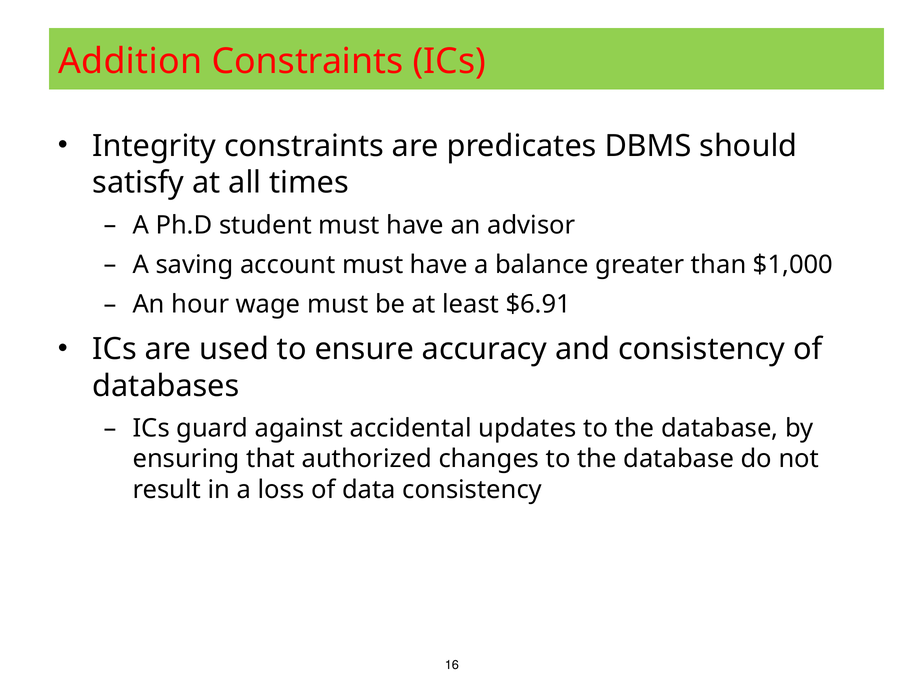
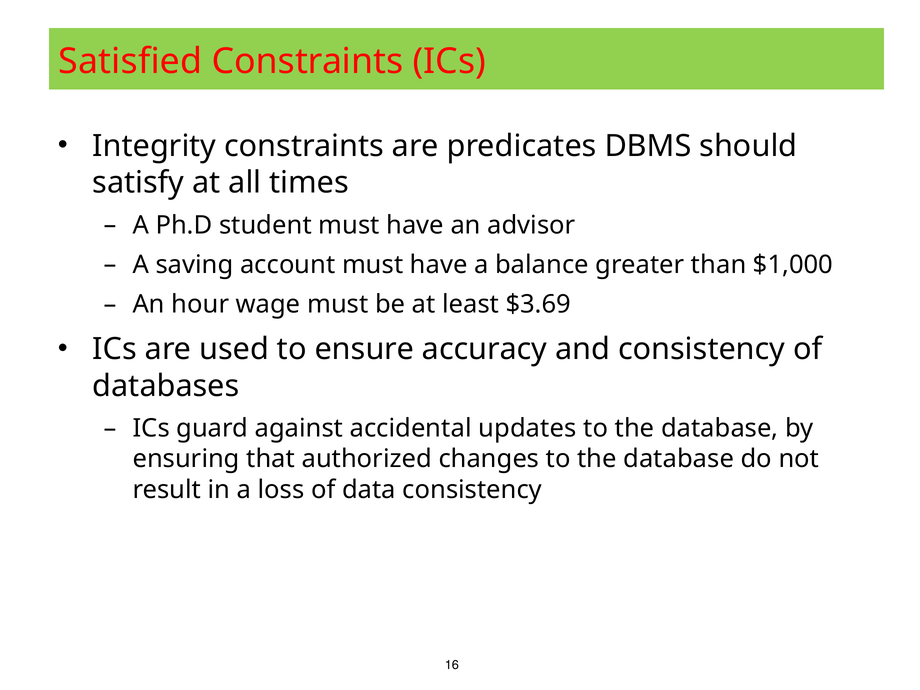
Addition: Addition -> Satisfied
$6.91: $6.91 -> $3.69
